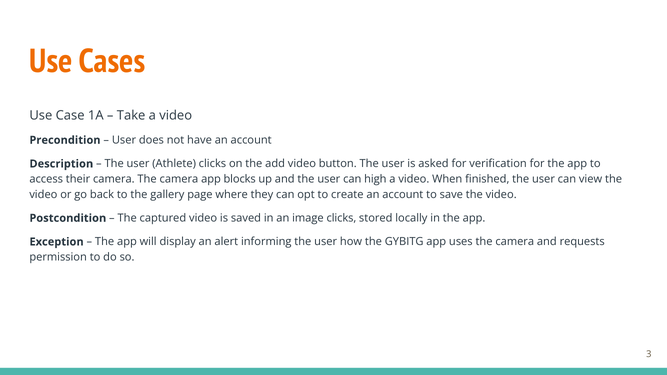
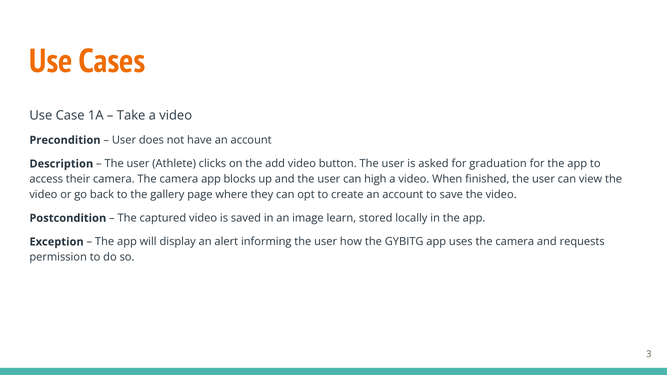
verification: verification -> graduation
image clicks: clicks -> learn
